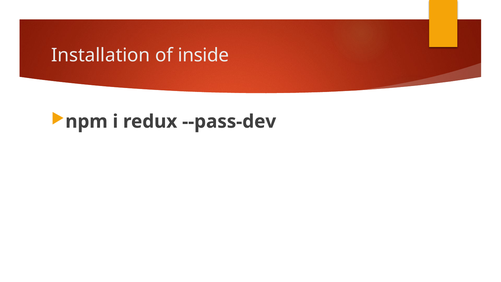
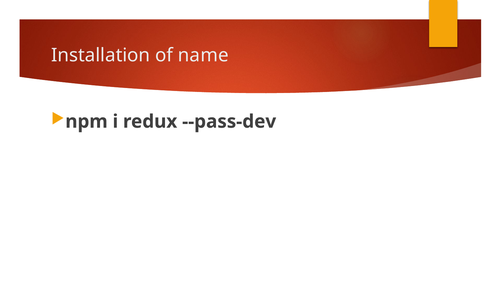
inside: inside -> name
